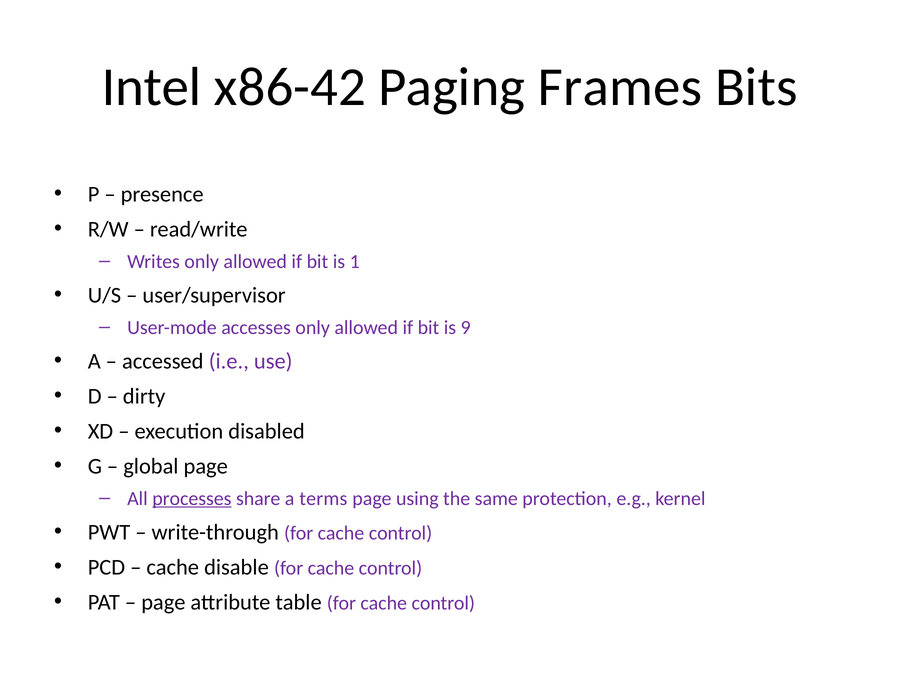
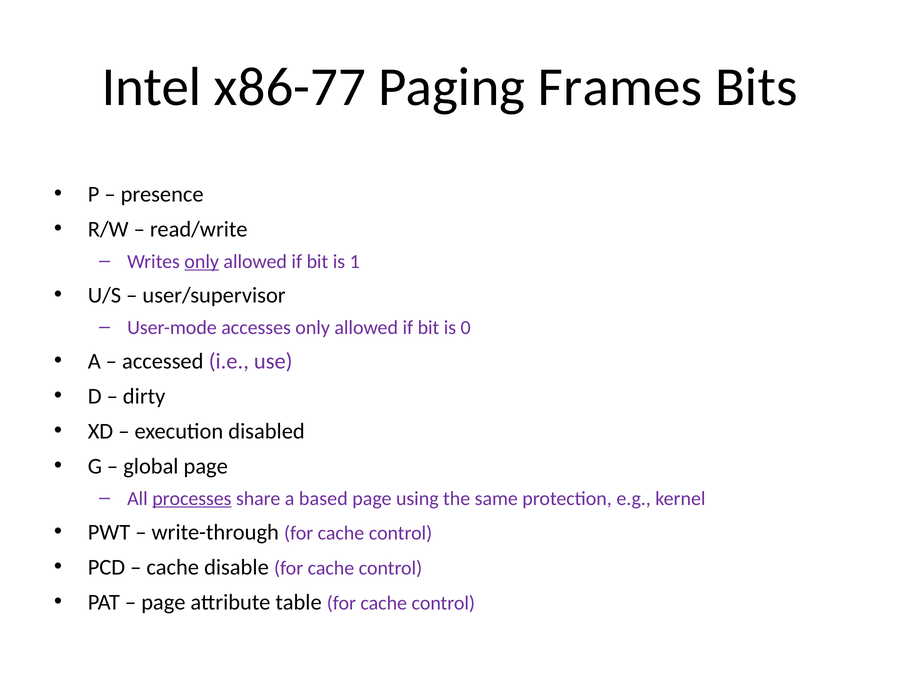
x86-42: x86-42 -> x86-77
only at (202, 261) underline: none -> present
9: 9 -> 0
terms: terms -> based
